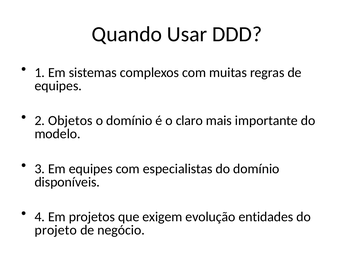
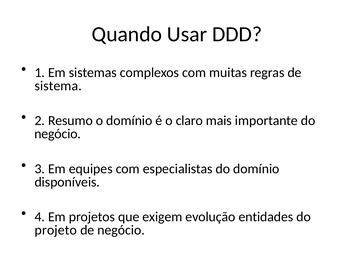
equipes at (58, 86): equipes -> sistema
Objetos: Objetos -> Resumo
modelo at (58, 134): modelo -> negócio
